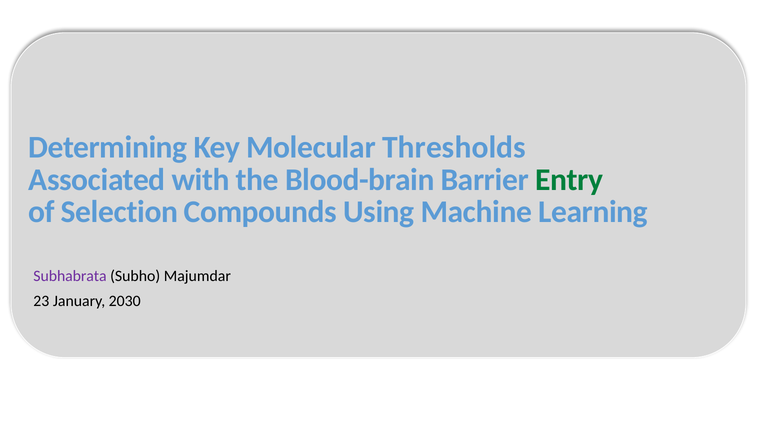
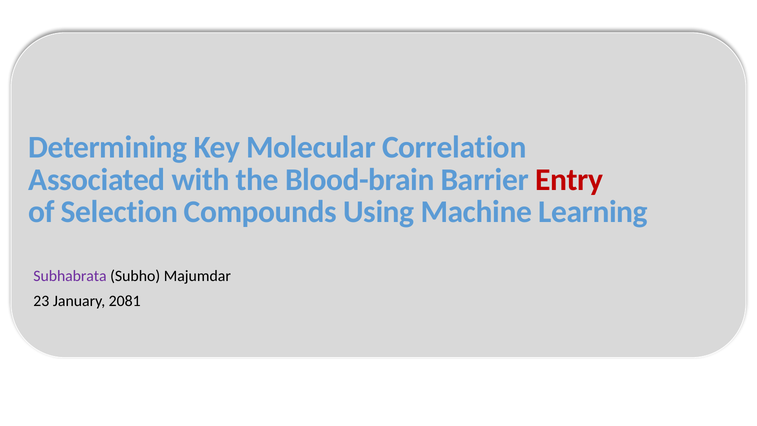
Thresholds: Thresholds -> Correlation
Entry colour: green -> red
2030: 2030 -> 2081
